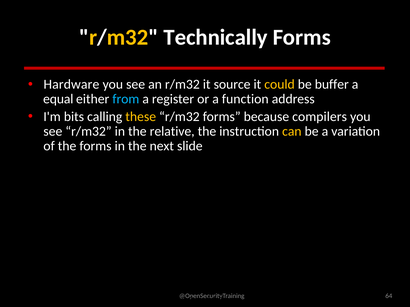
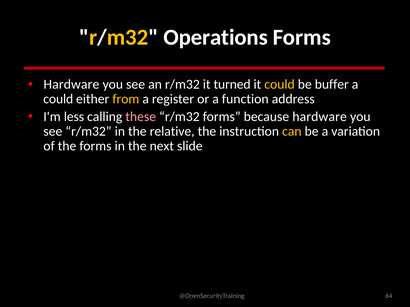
Technically: Technically -> Operations
source: source -> turned
equal at (58, 99): equal -> could
from colour: light blue -> yellow
bits: bits -> less
these colour: yellow -> pink
because compilers: compilers -> hardware
